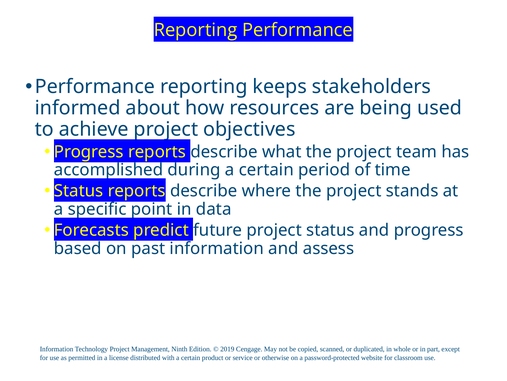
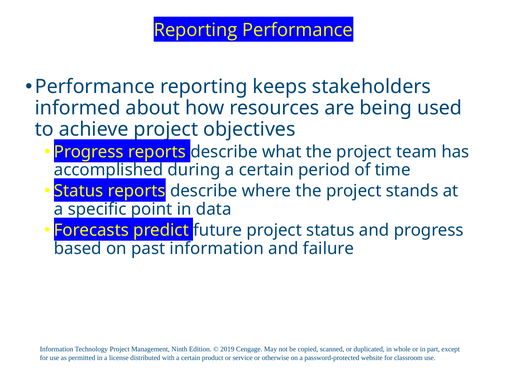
assess: assess -> failure
